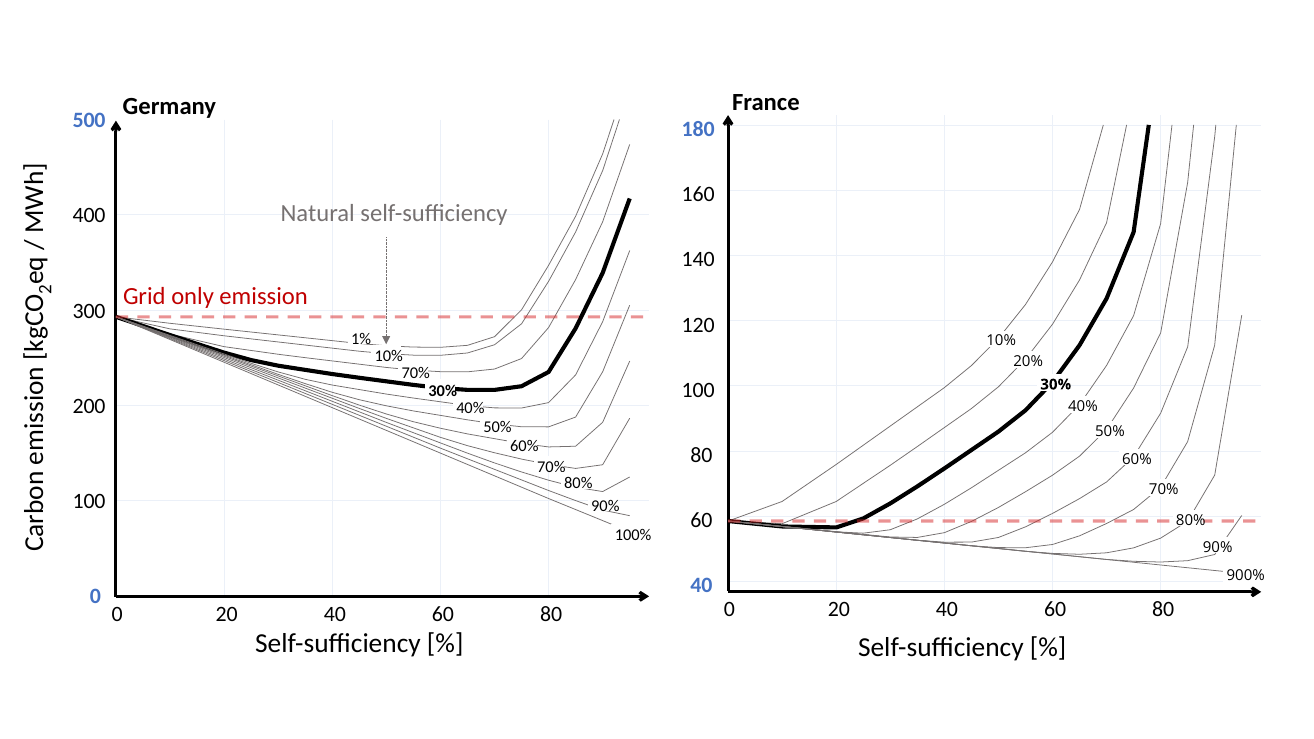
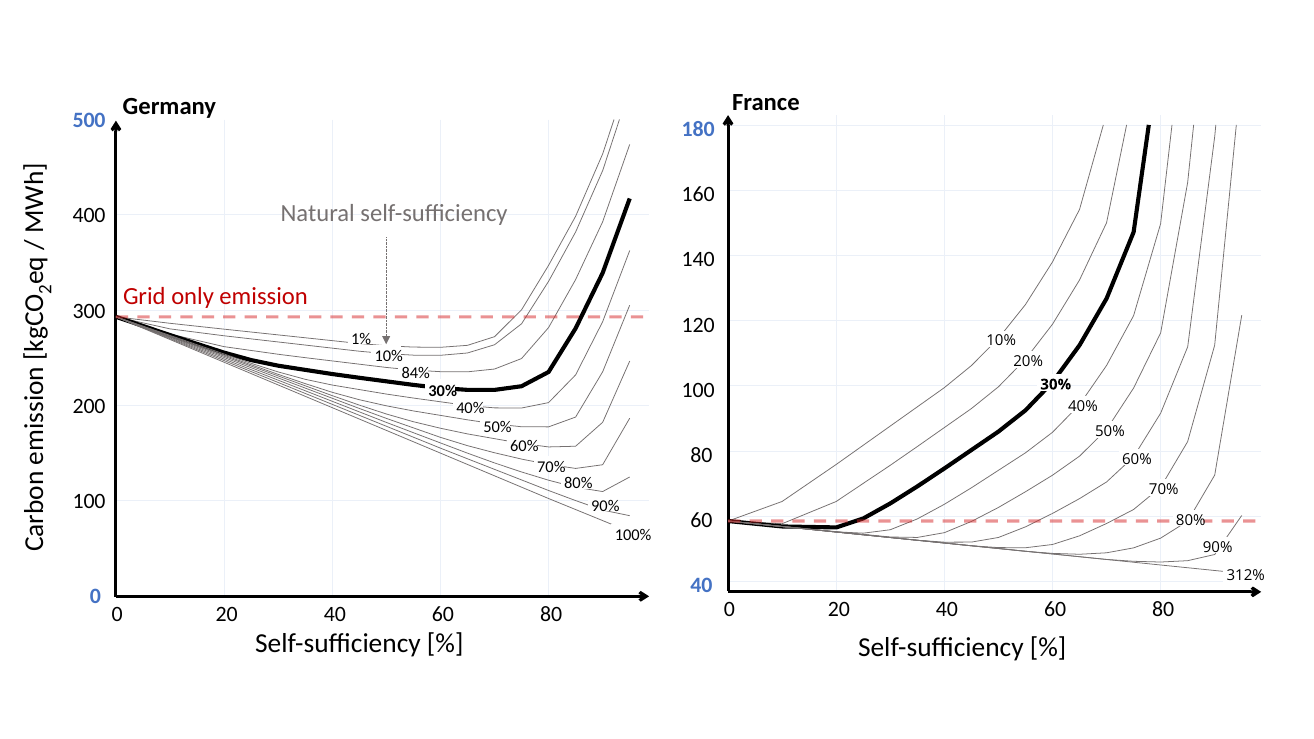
70% at (416, 373): 70% -> 84%
900%: 900% -> 312%
